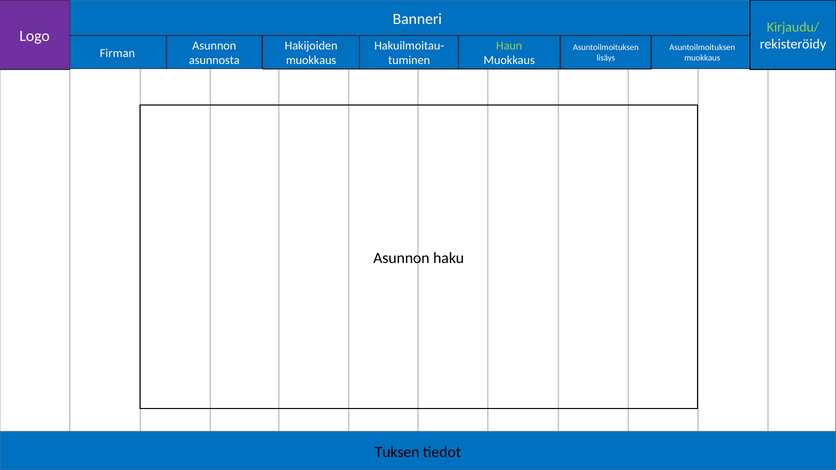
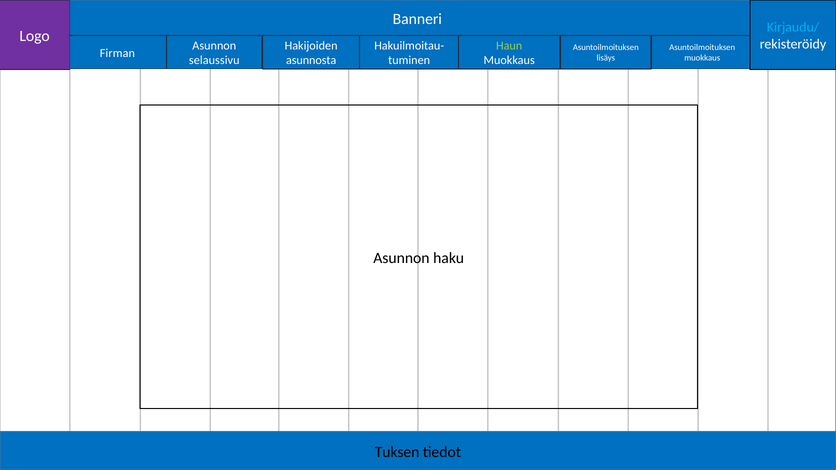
Kirjaudu/ colour: light green -> light blue
asunnosta: asunnosta -> selaussivu
muokkaus at (311, 60): muokkaus -> asunnosta
